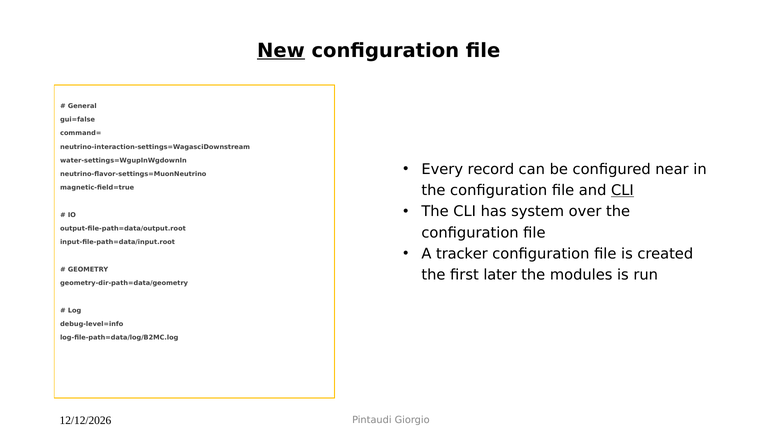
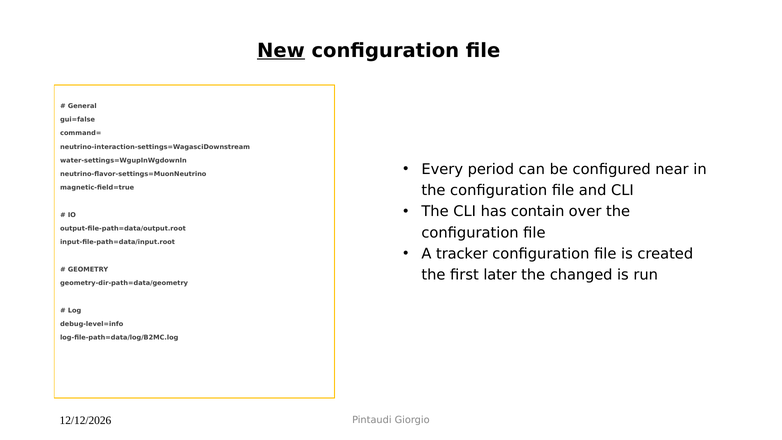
record: record -> period
CLI at (622, 190) underline: present -> none
system: system -> contain
modules: modules -> changed
